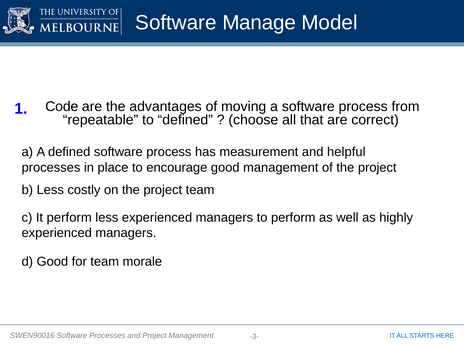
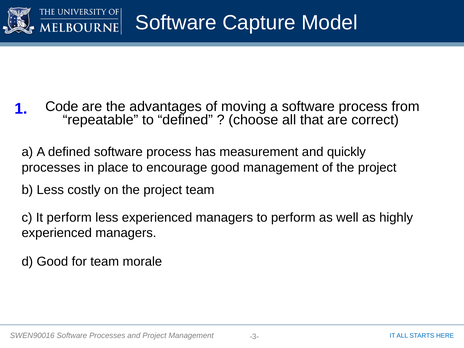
Manage: Manage -> Capture
helpful: helpful -> quickly
